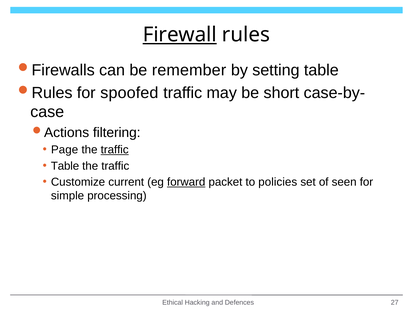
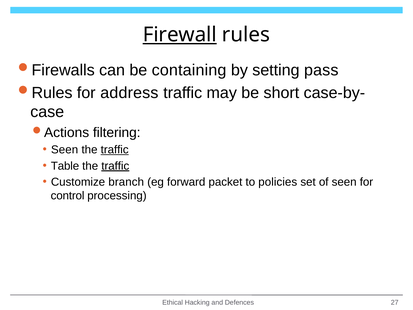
remember: remember -> containing
setting table: table -> pass
spoofed: spoofed -> address
Page at (65, 150): Page -> Seen
traffic at (115, 166) underline: none -> present
current: current -> branch
forward underline: present -> none
simple: simple -> control
